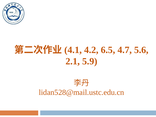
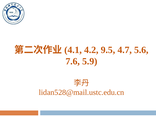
6.5: 6.5 -> 9.5
2.1: 2.1 -> 7.6
